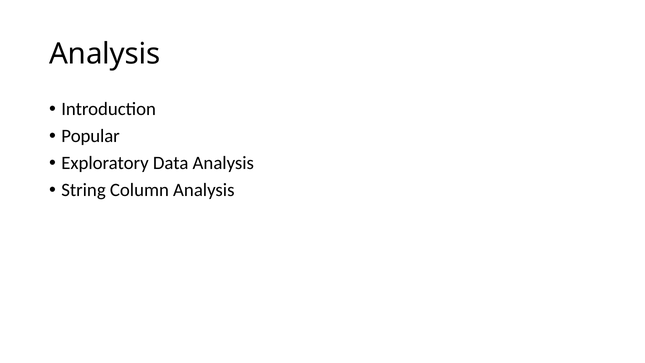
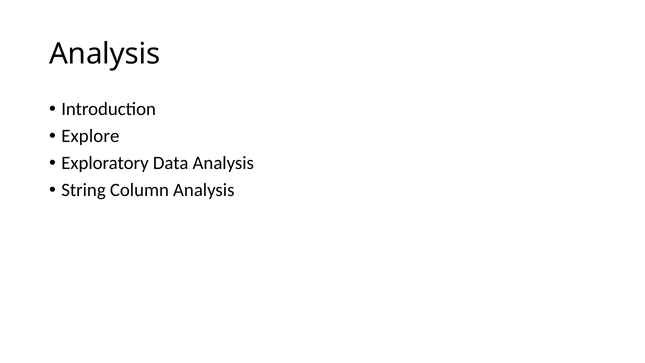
Popular: Popular -> Explore
